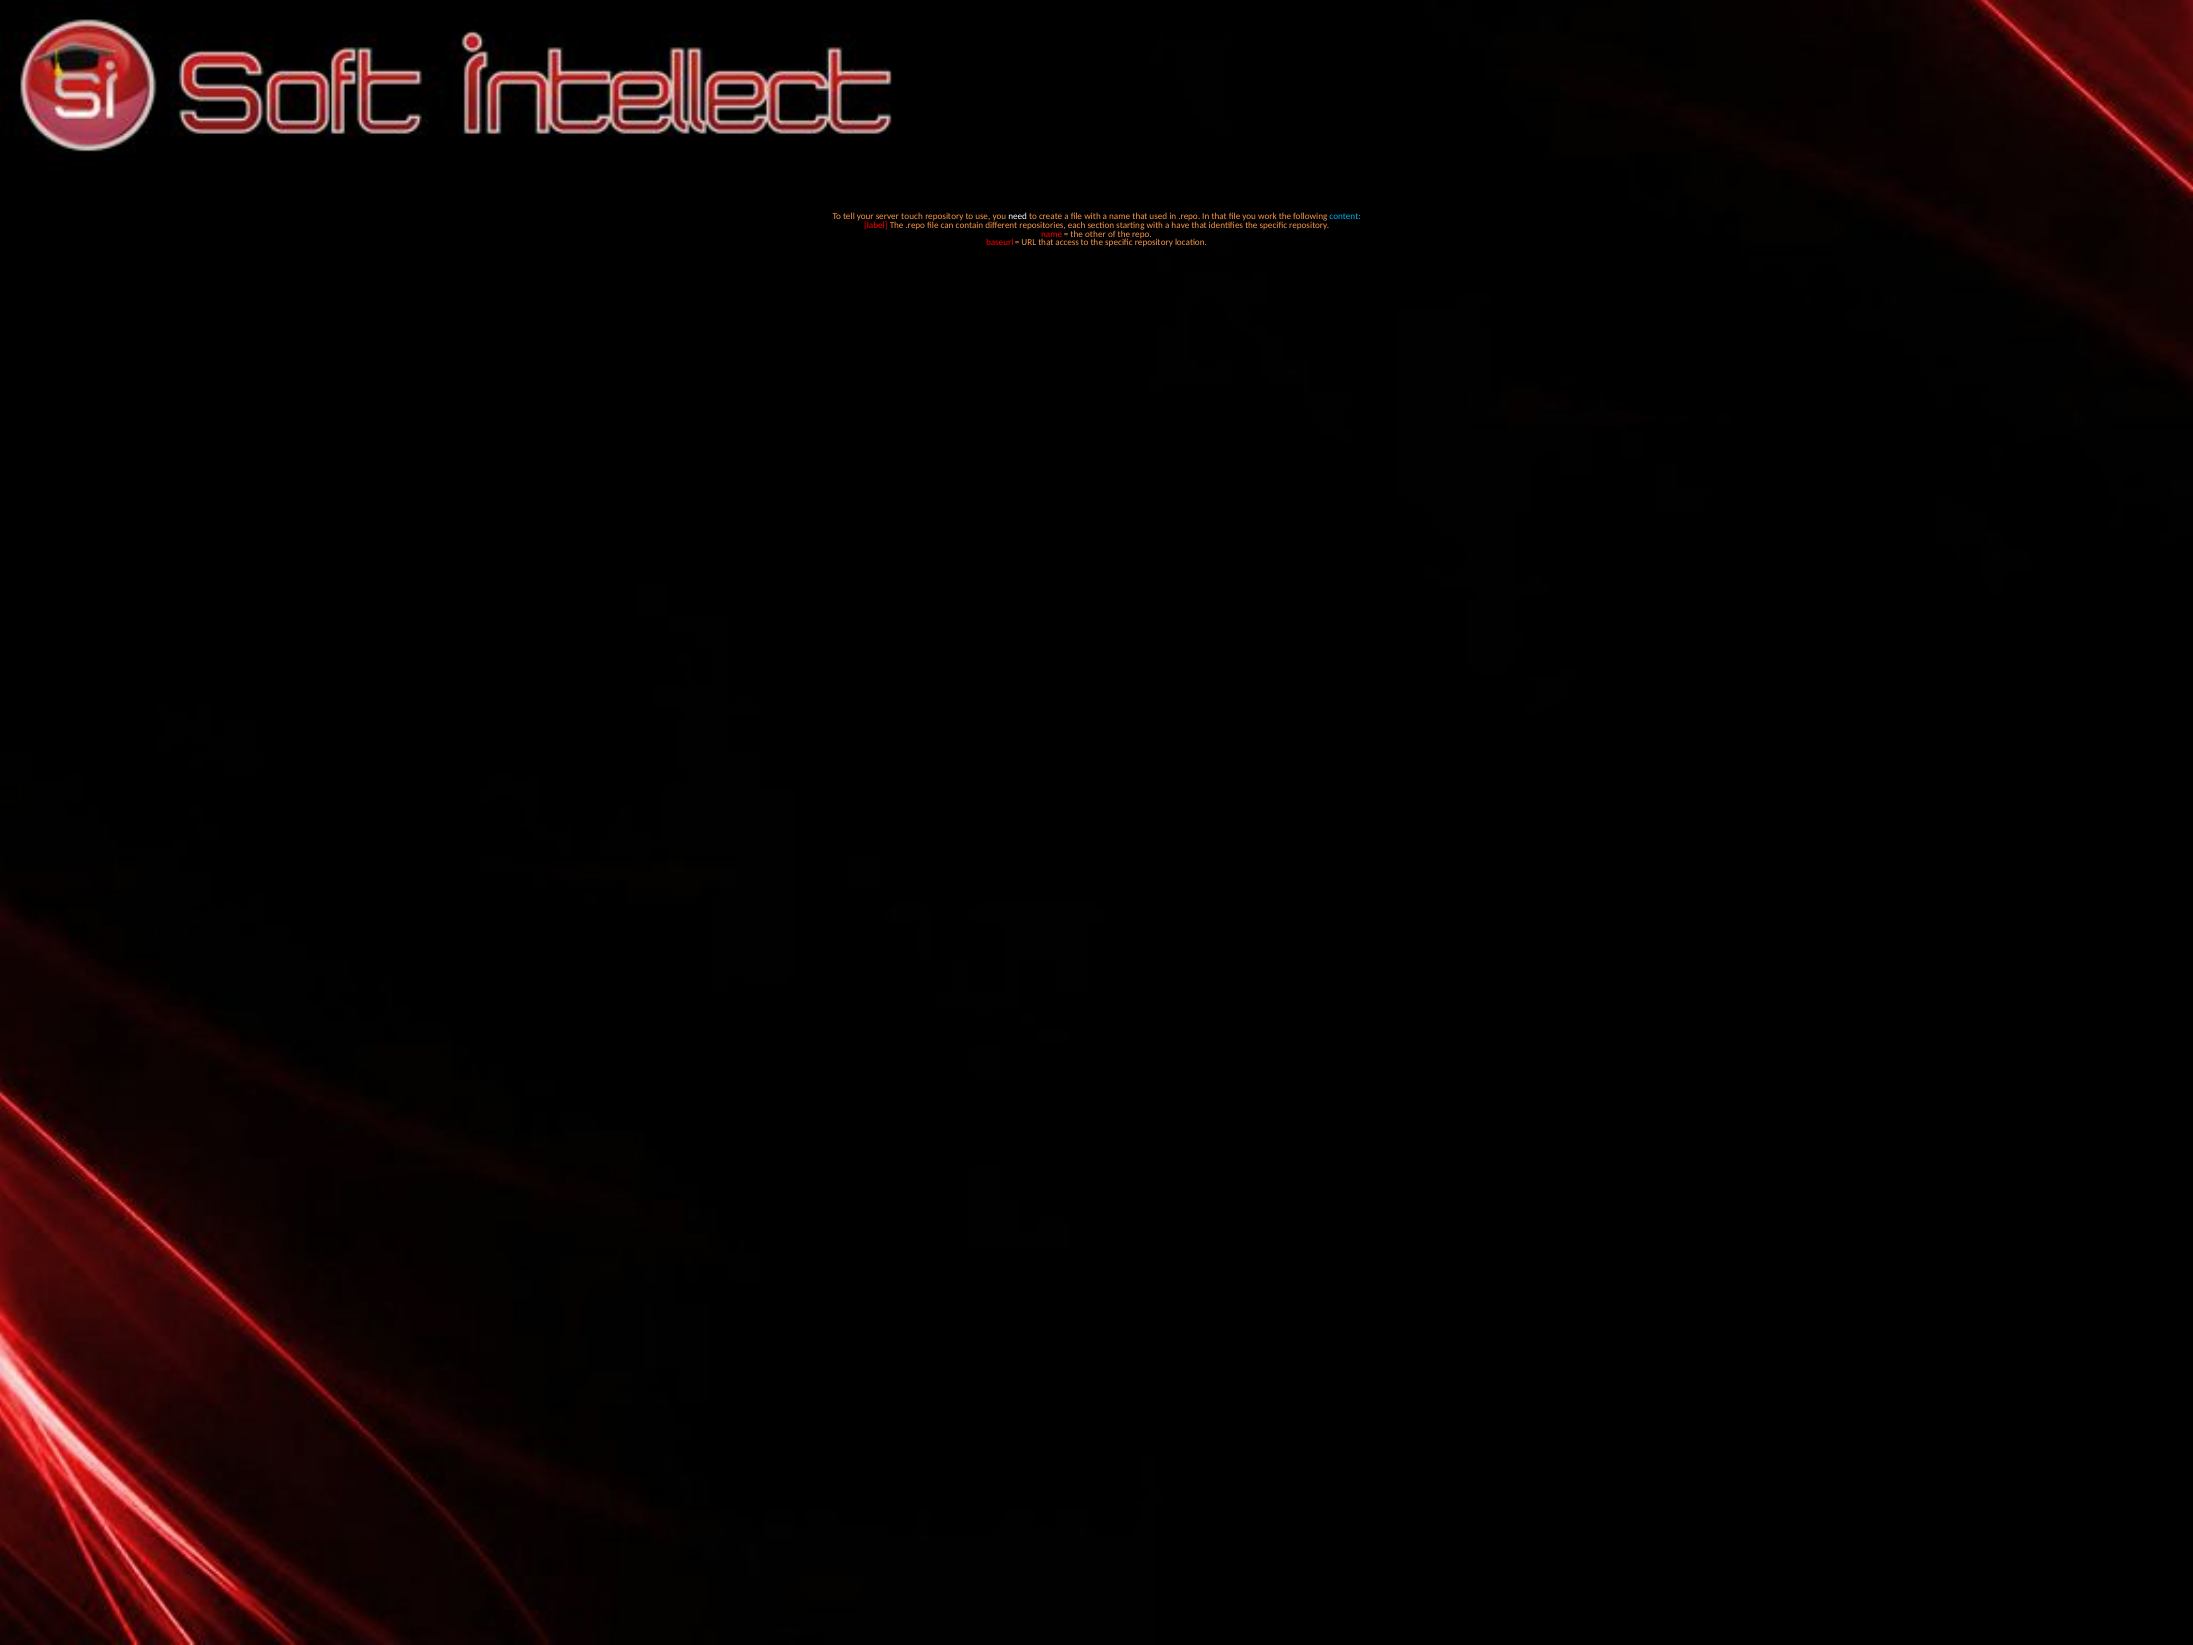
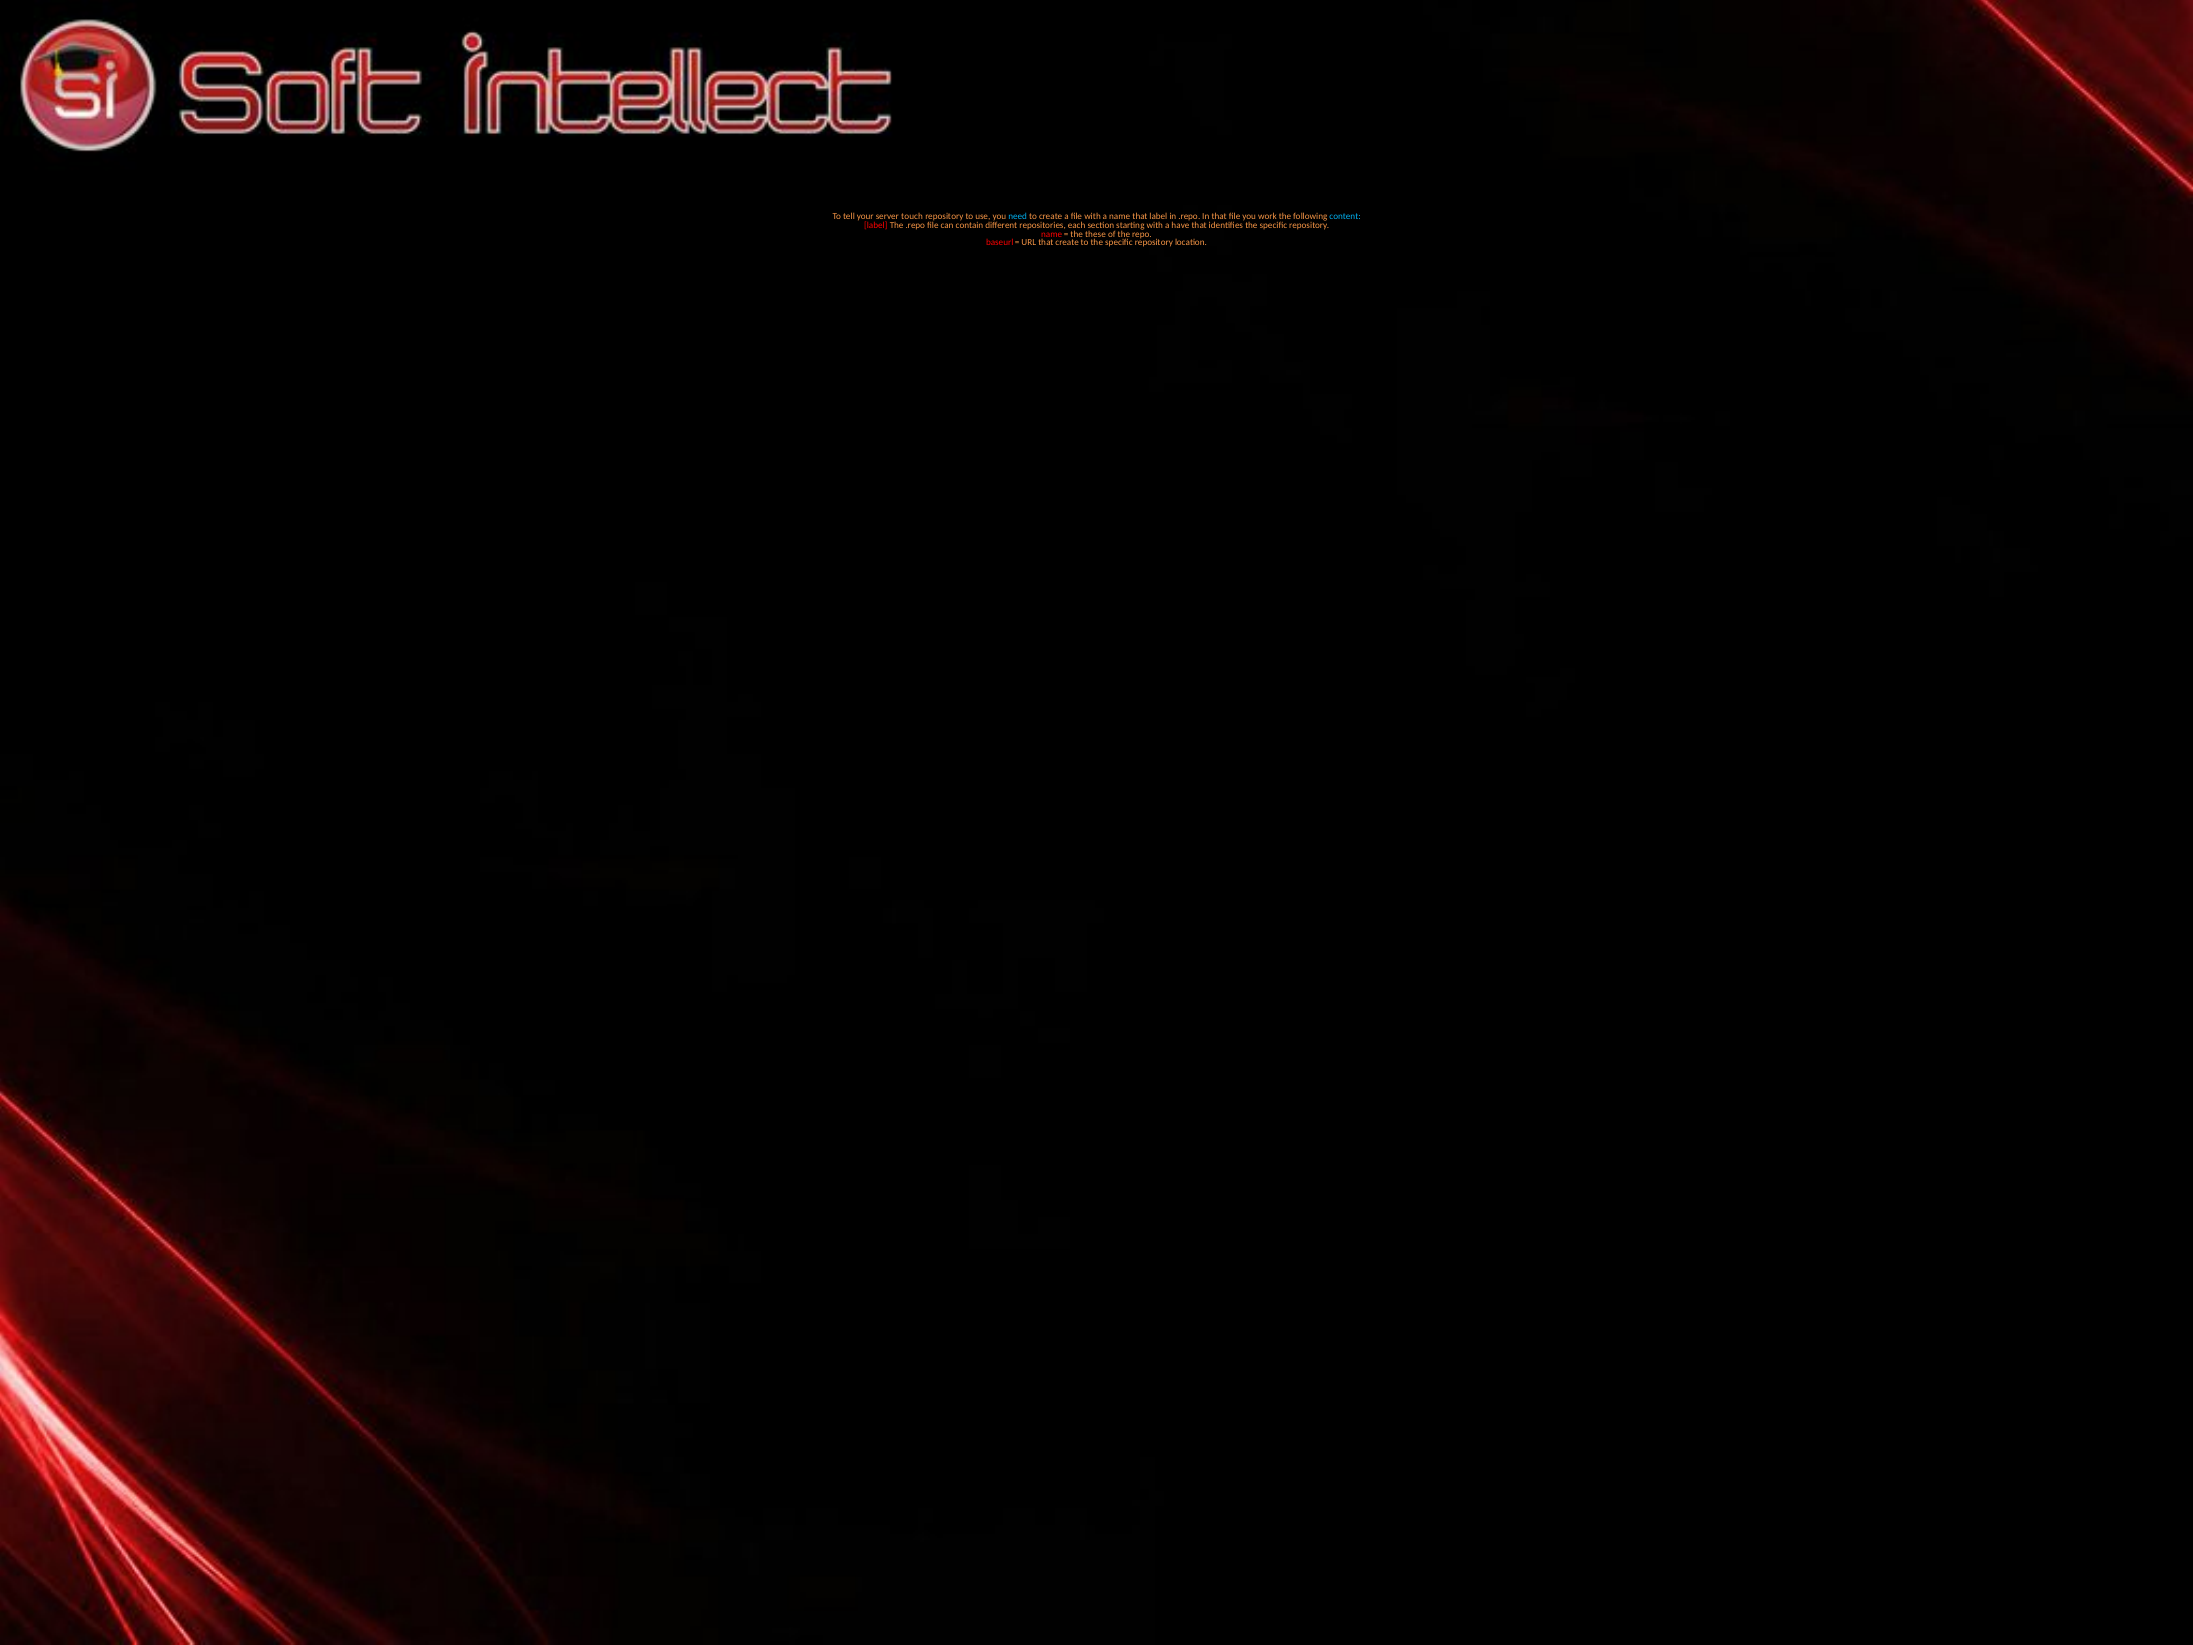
need colour: white -> light blue
that used: used -> label
other: other -> these
that access: access -> create
